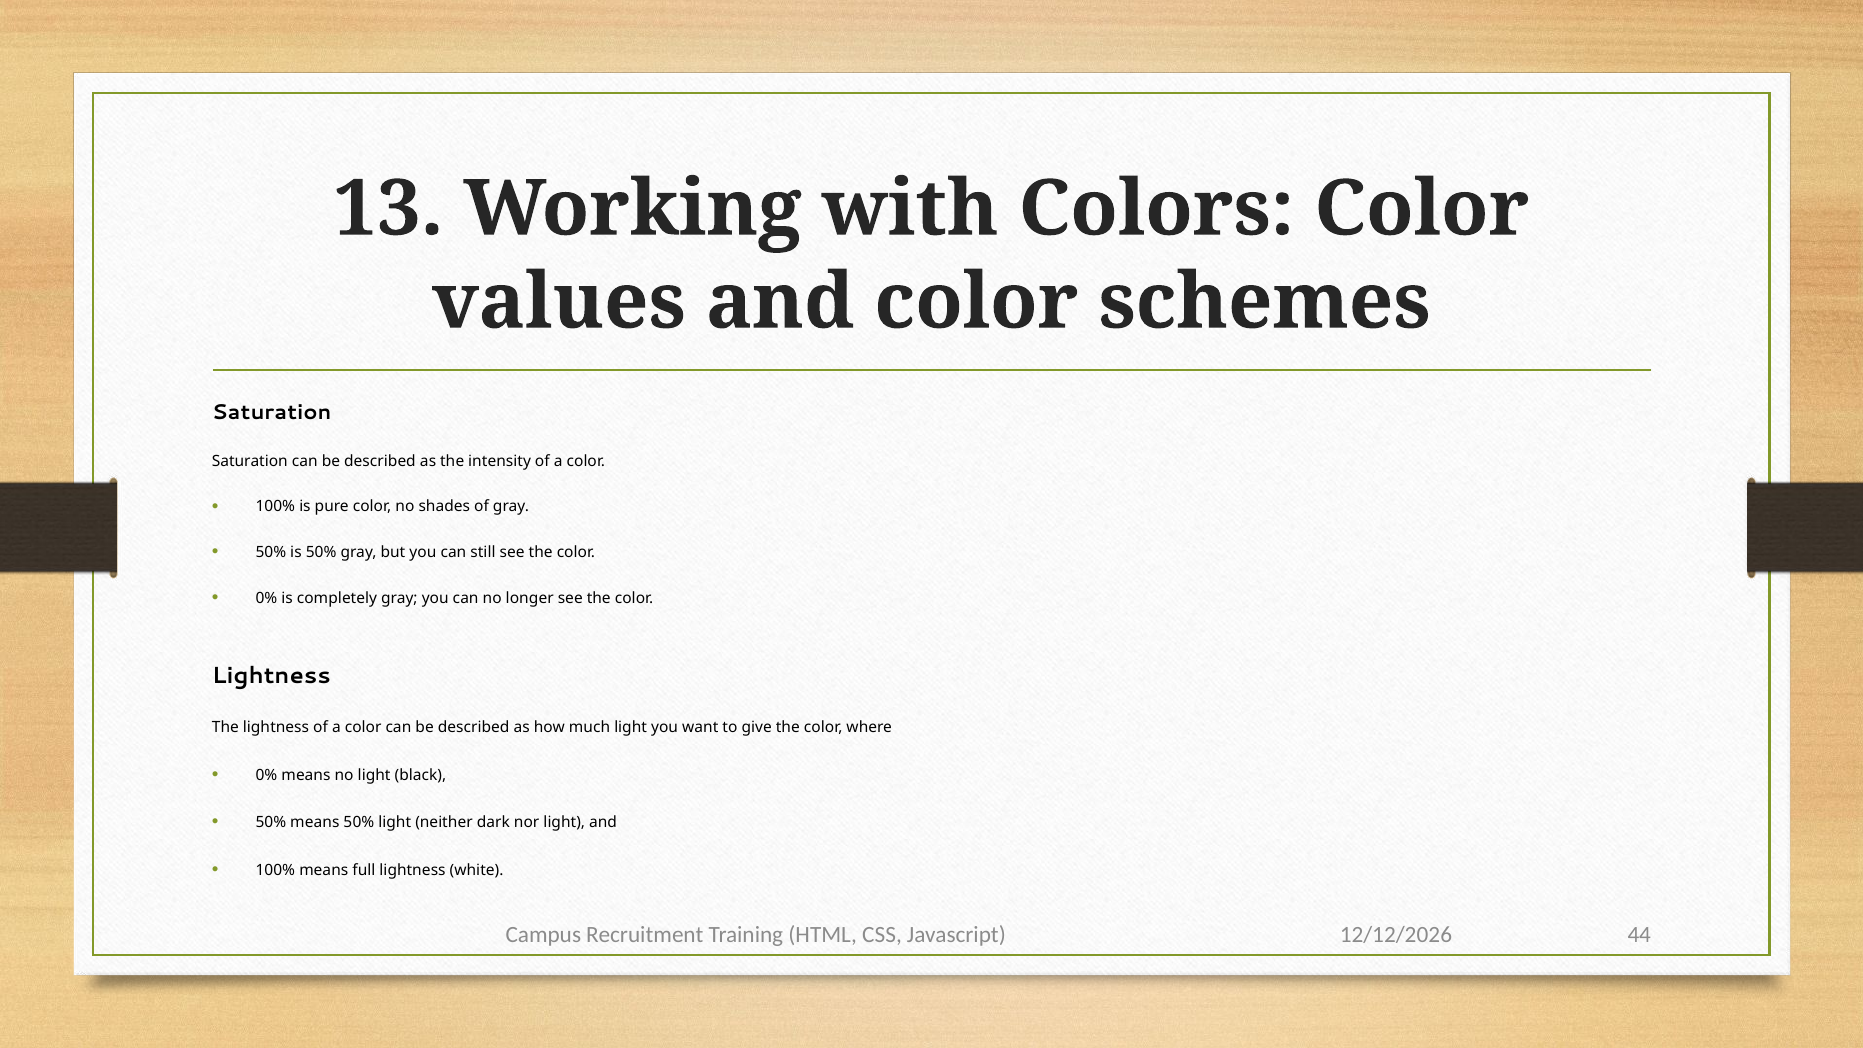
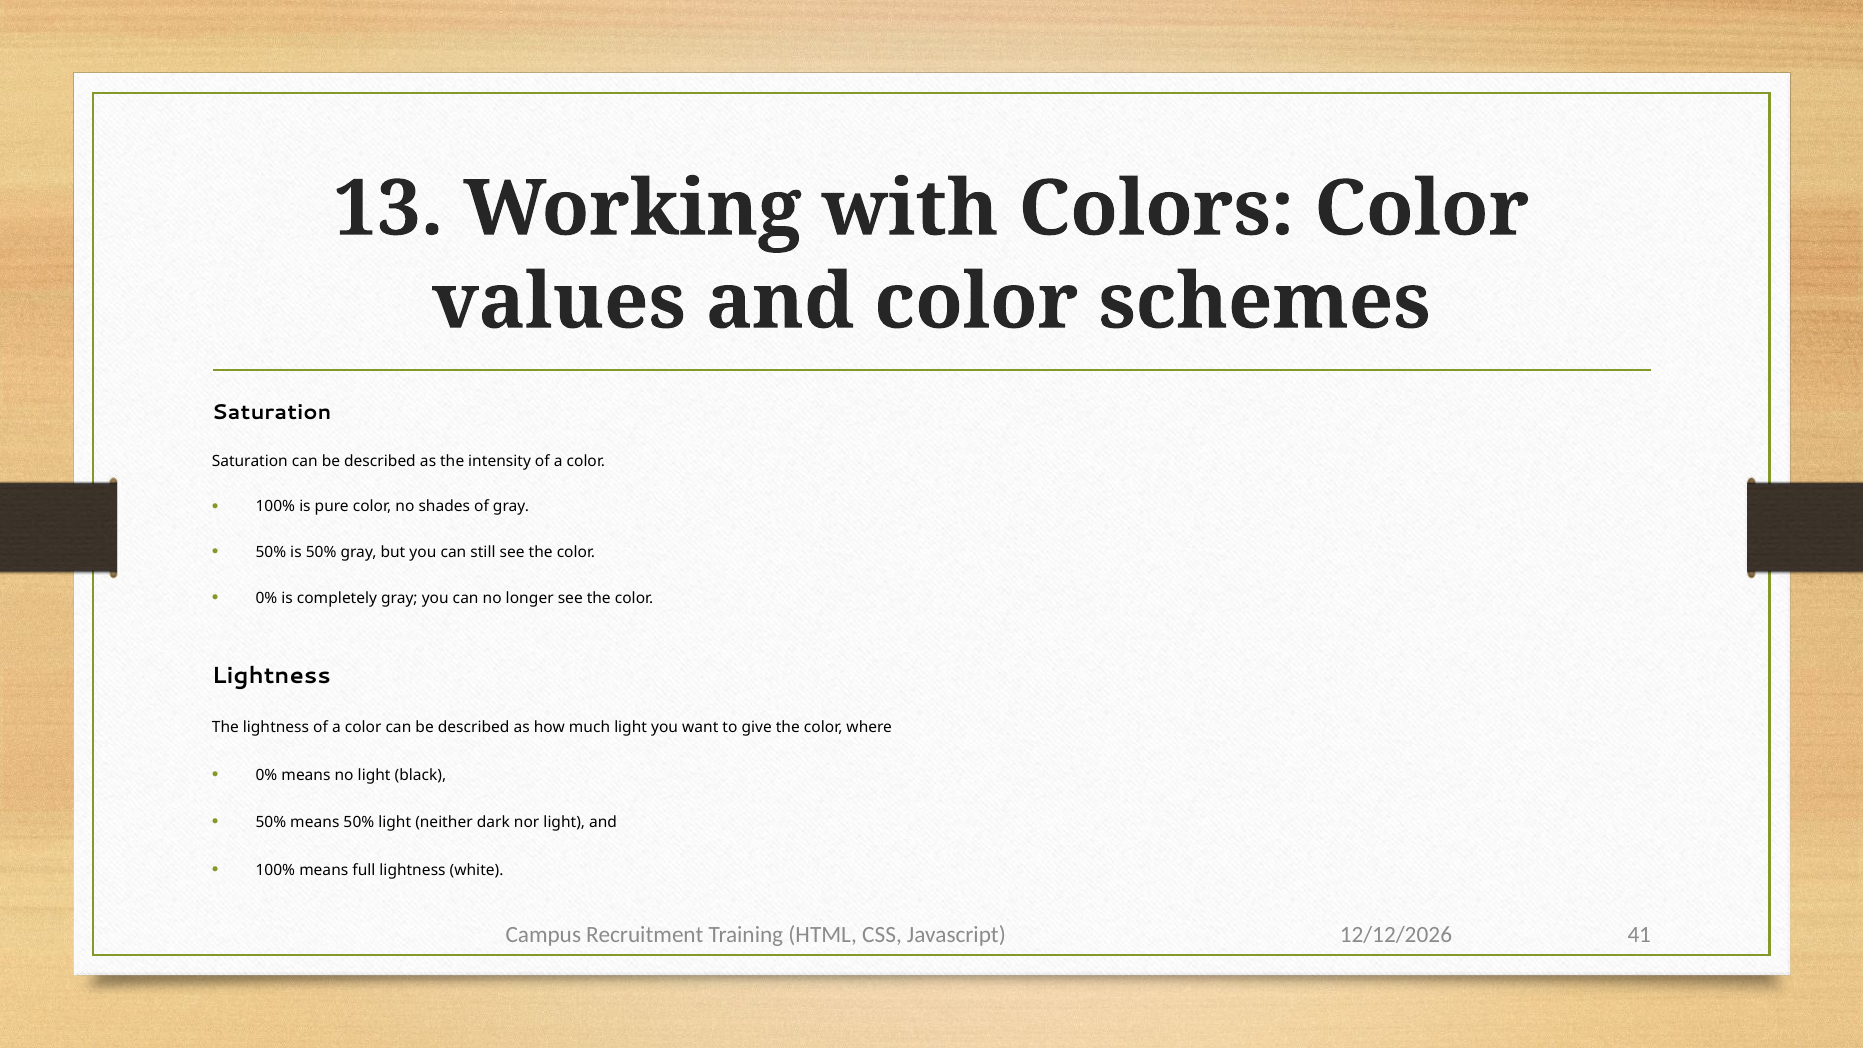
44: 44 -> 41
